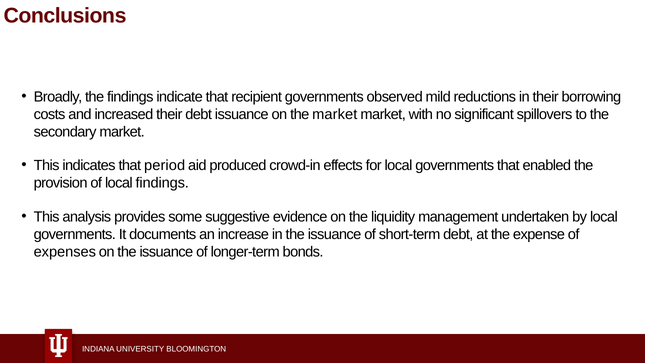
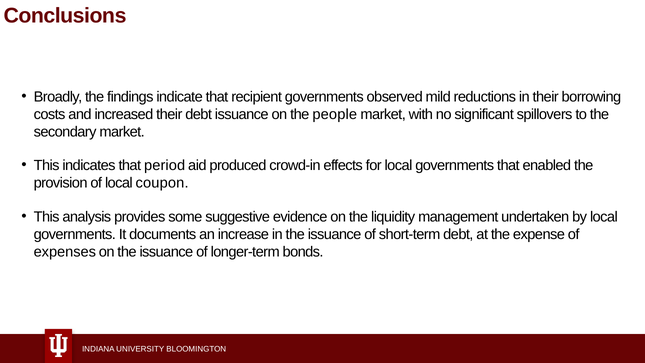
the market: market -> people
local findings: findings -> coupon
